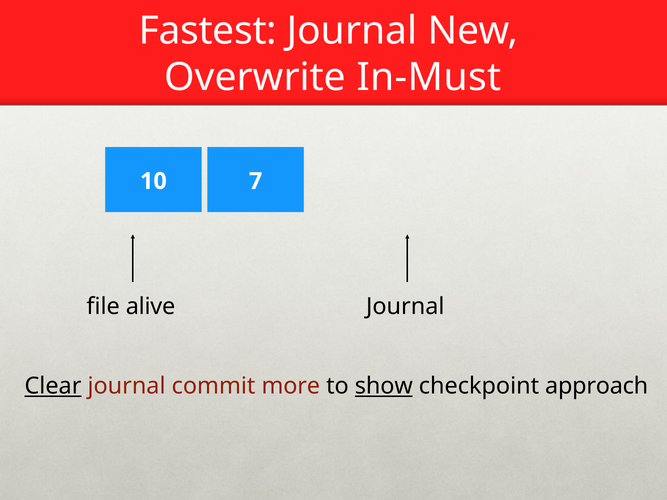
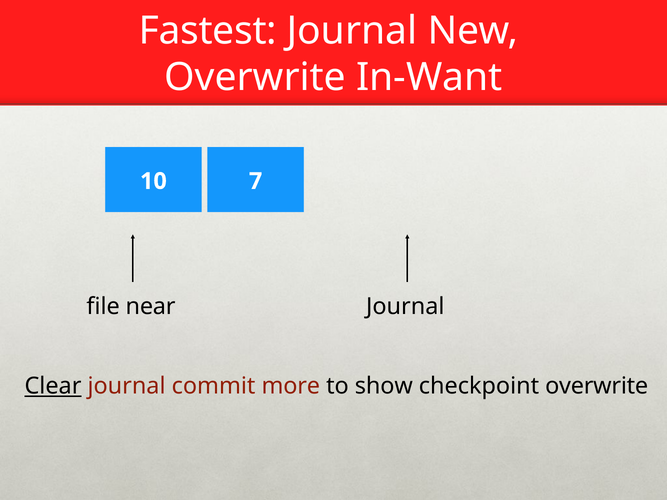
In-Must: In-Must -> In-Want
alive: alive -> near
show underline: present -> none
checkpoint approach: approach -> overwrite
